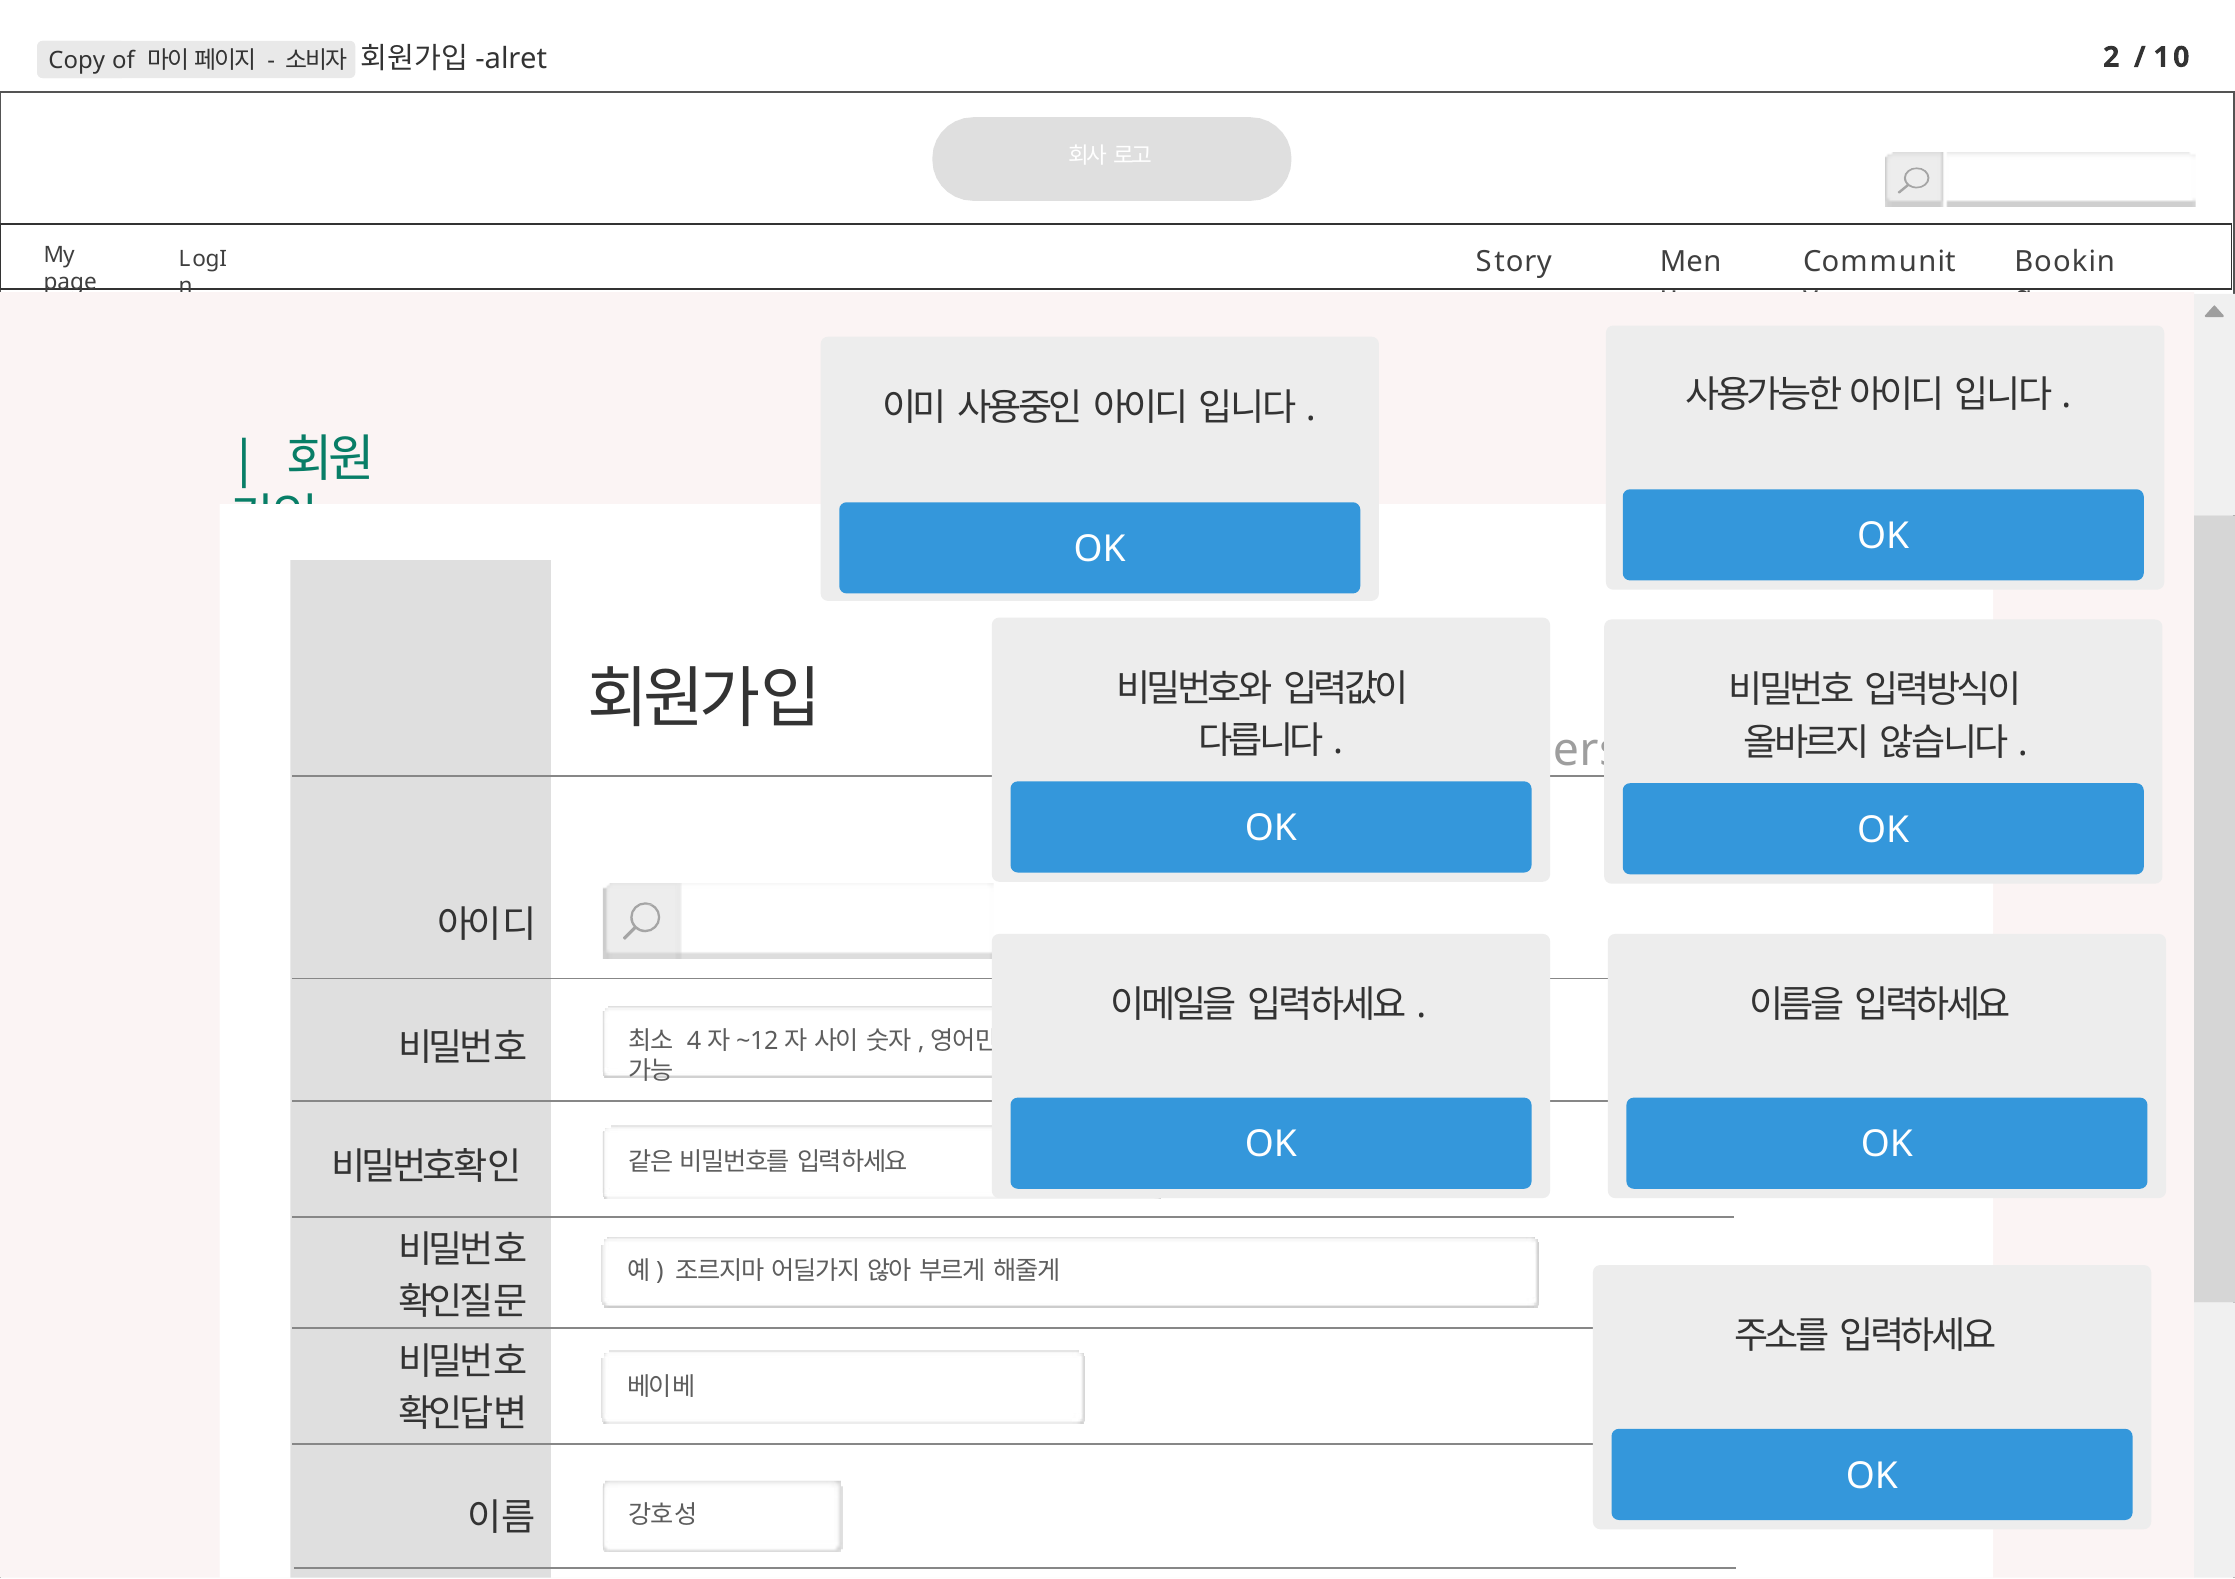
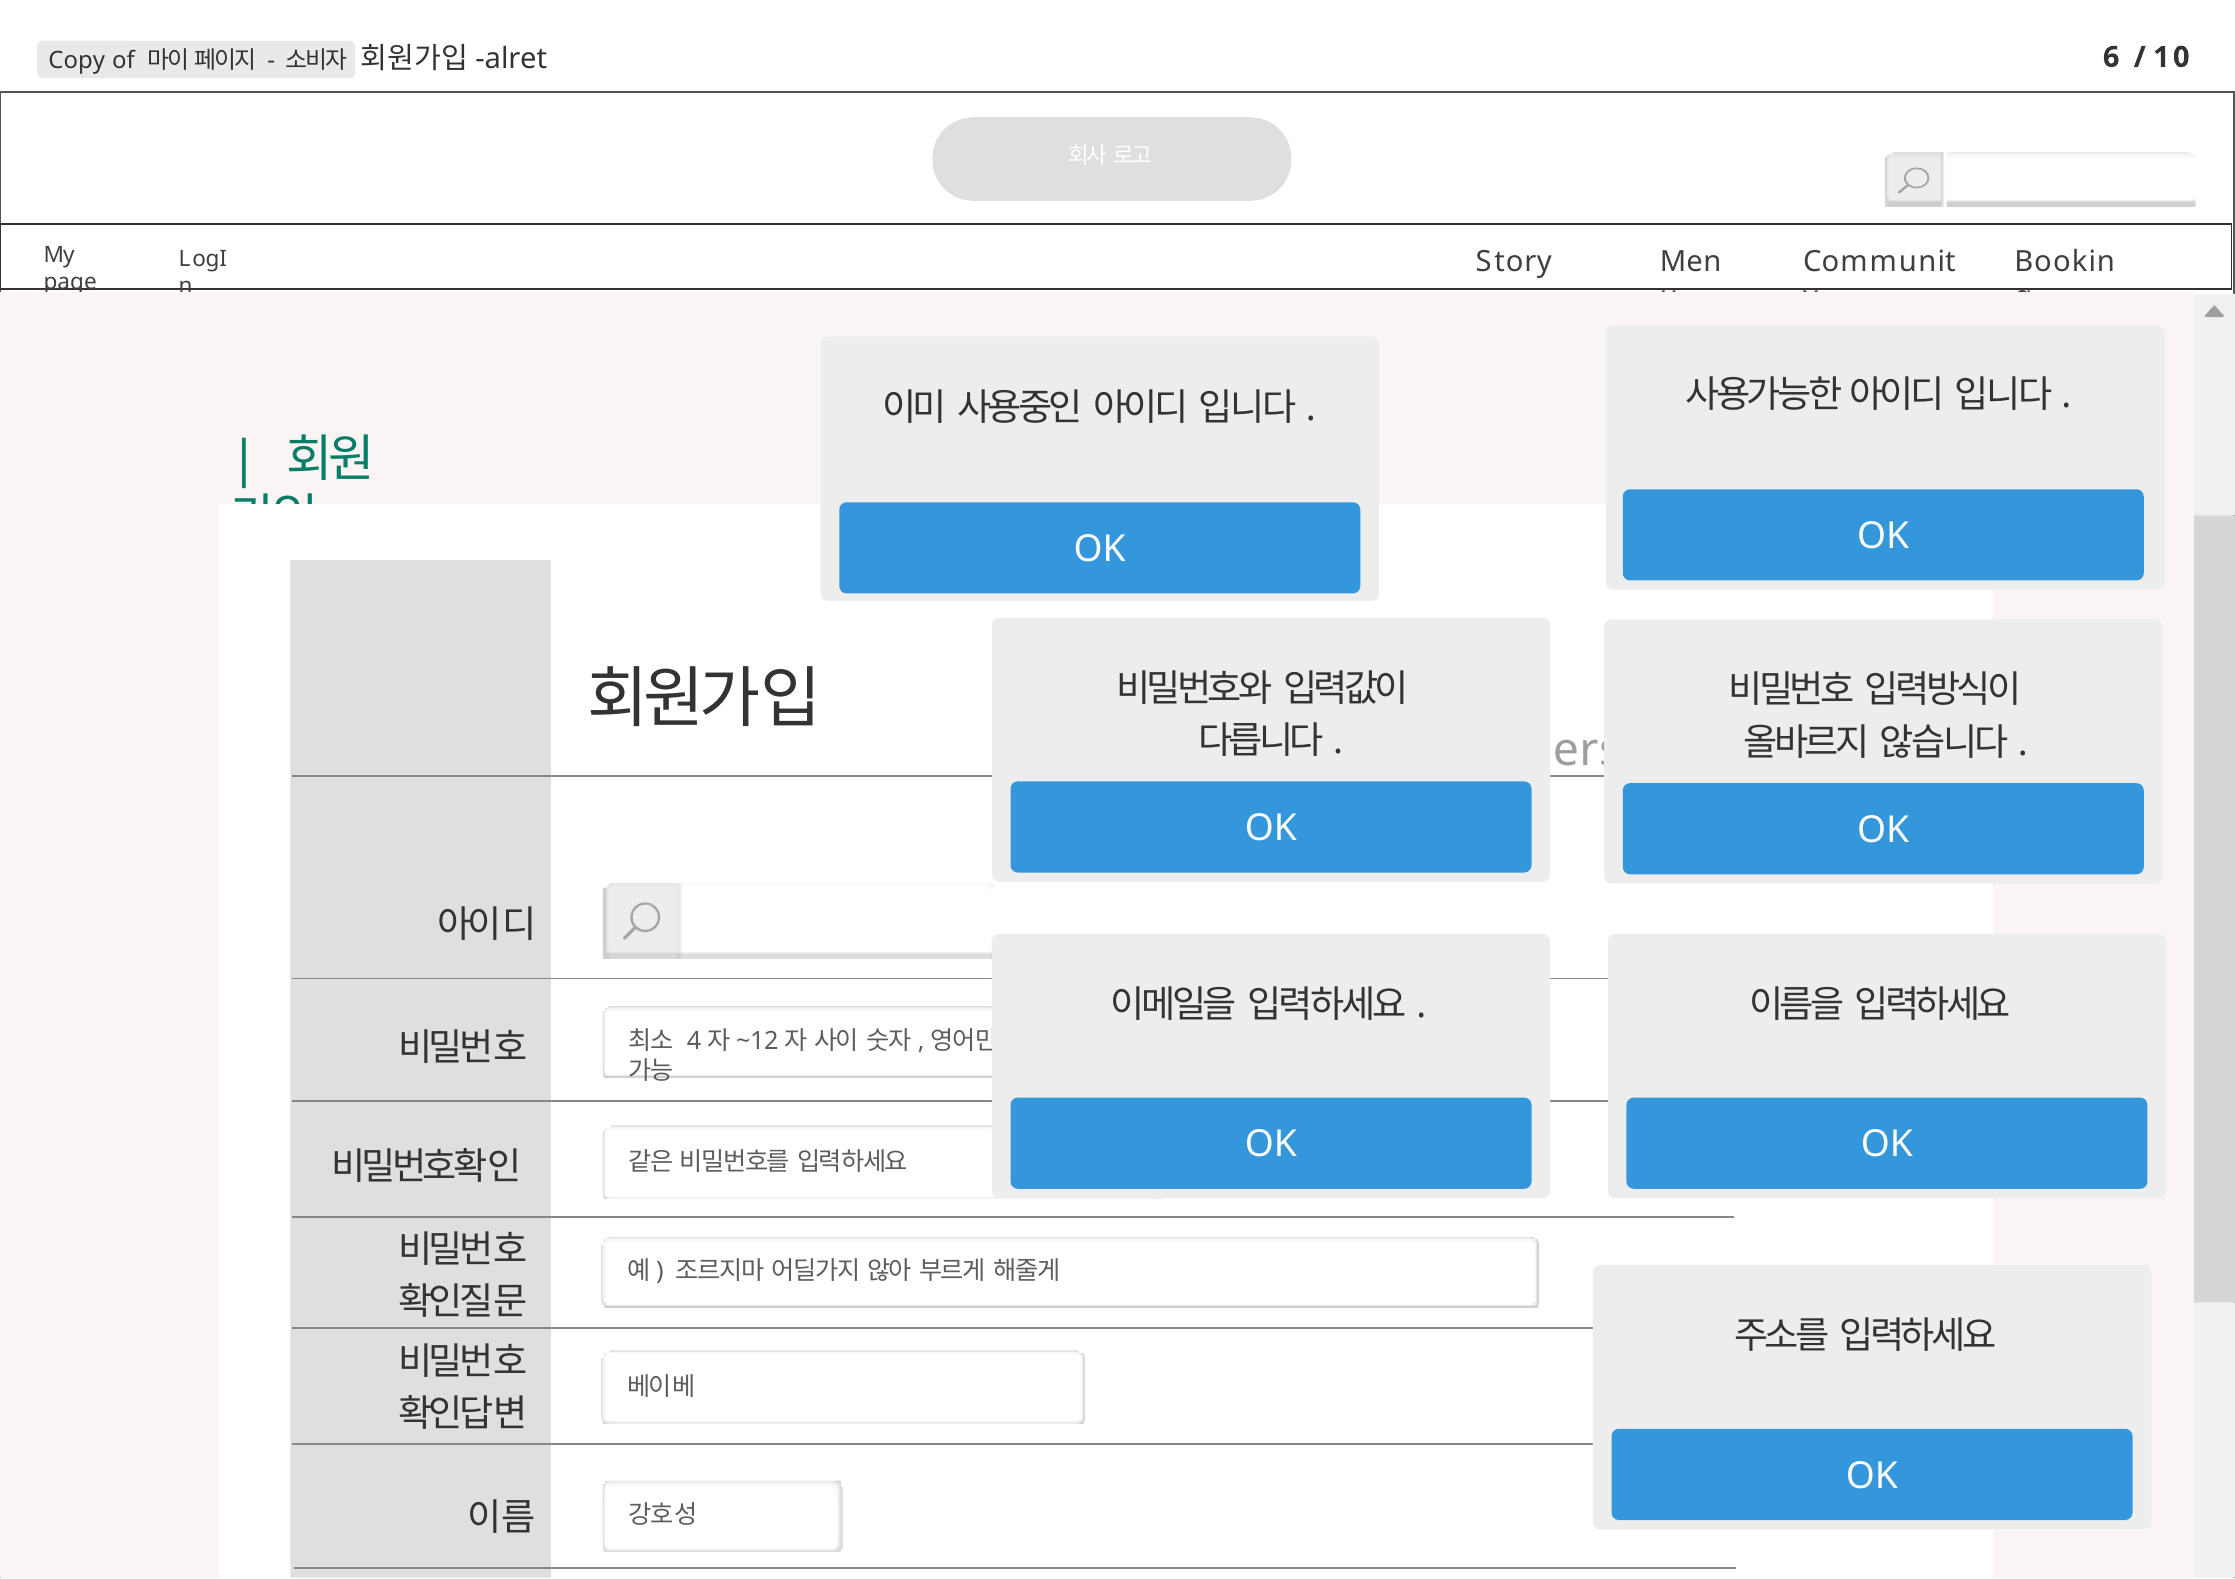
2: 2 -> 6
